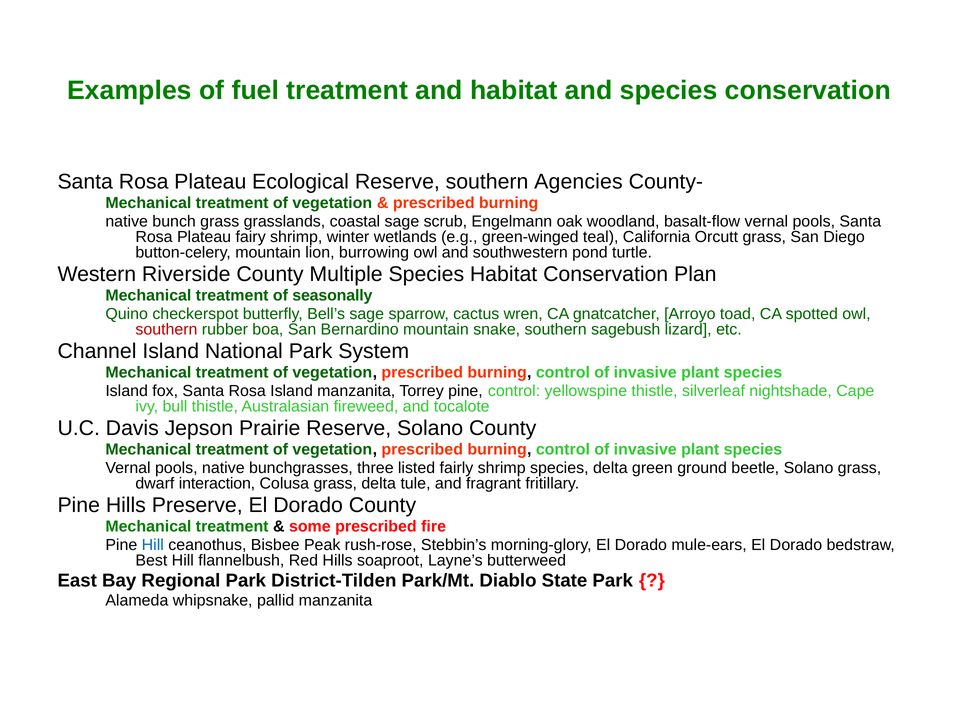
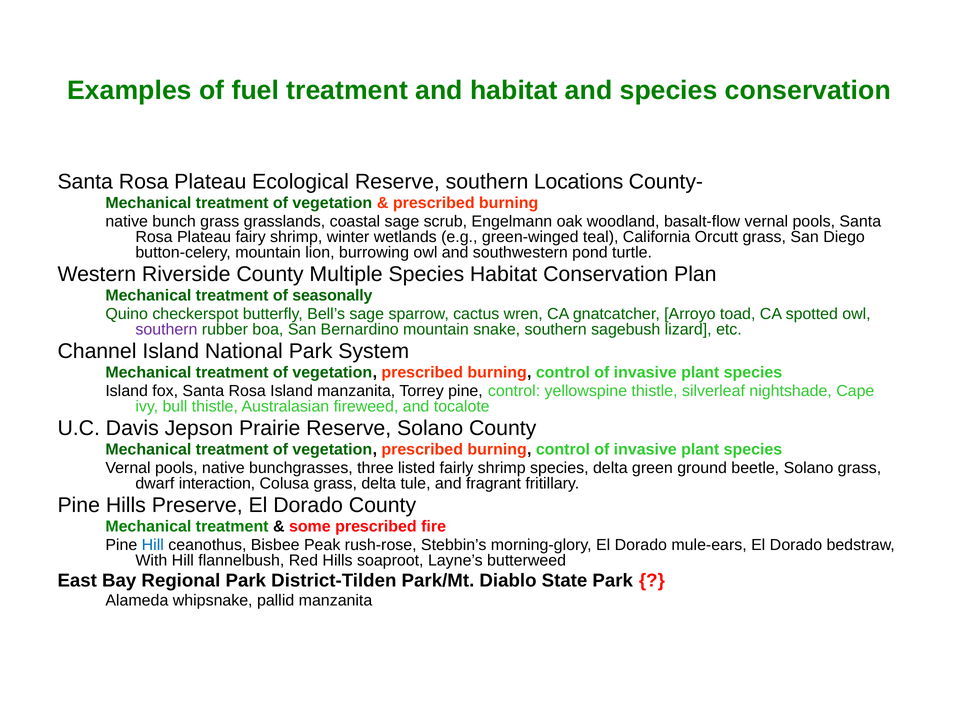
Agencies: Agencies -> Locations
southern at (166, 329) colour: red -> purple
Best: Best -> With
